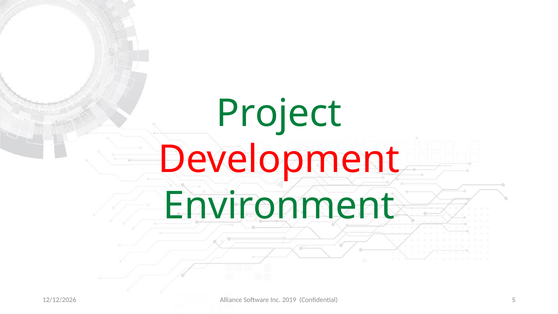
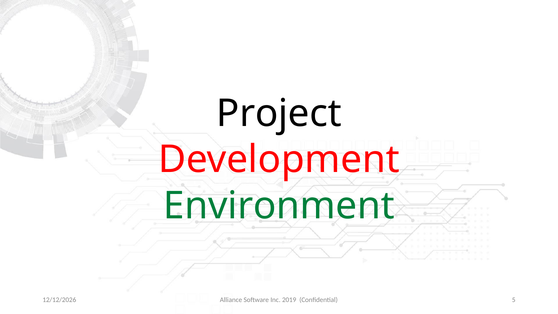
Project colour: green -> black
